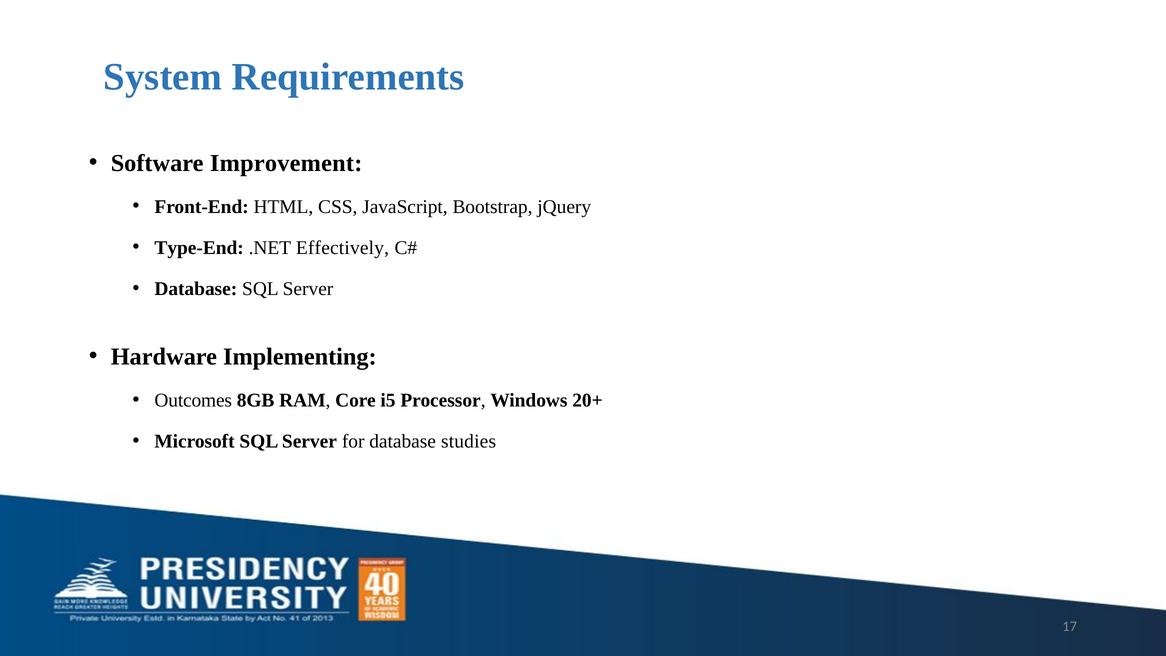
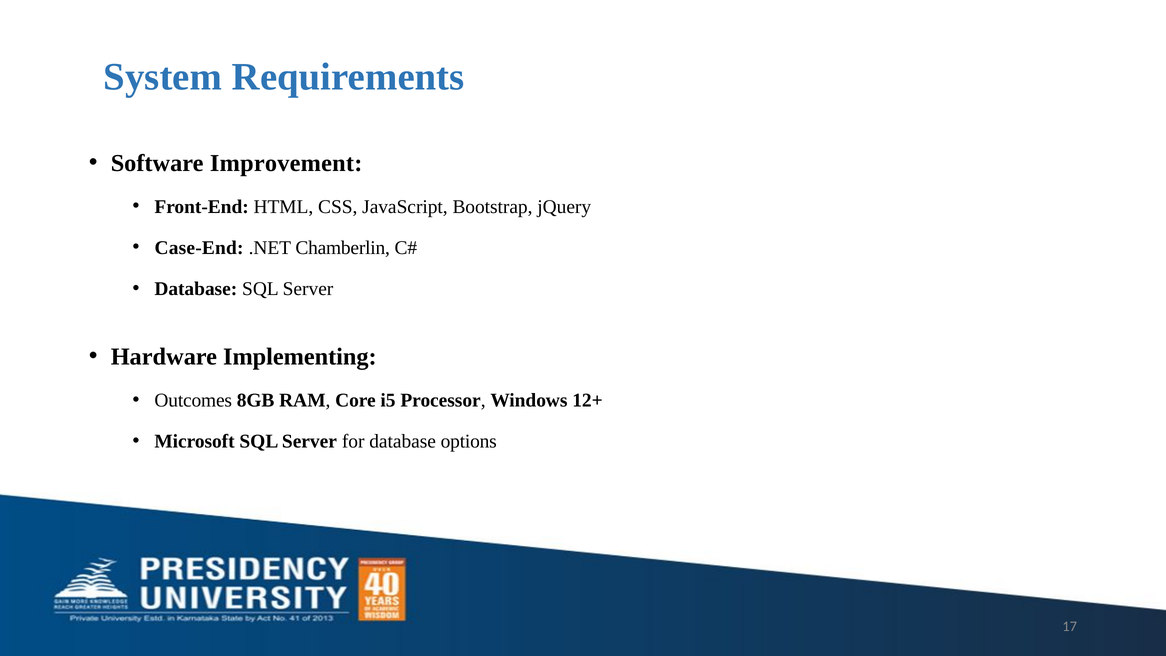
Type-End: Type-End -> Case-End
Effectively: Effectively -> Chamberlin
20+: 20+ -> 12+
studies: studies -> options
